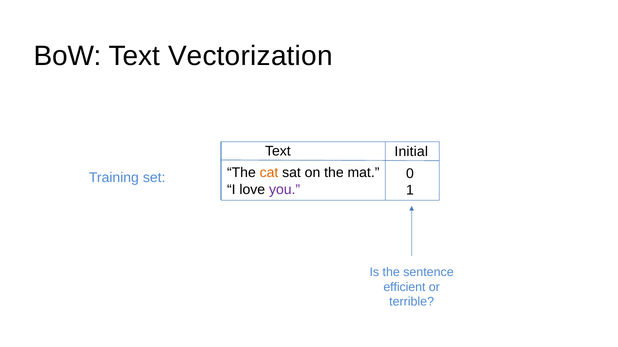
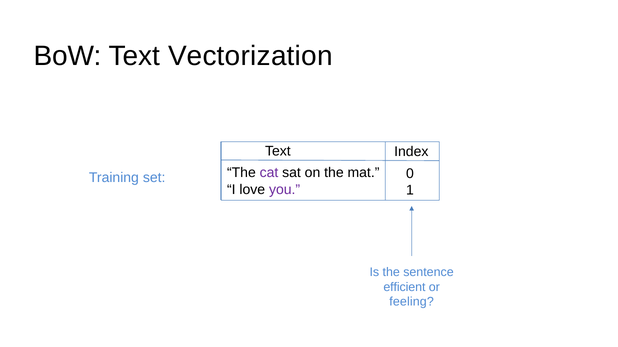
Initial: Initial -> Index
cat colour: orange -> purple
terrible: terrible -> feeling
